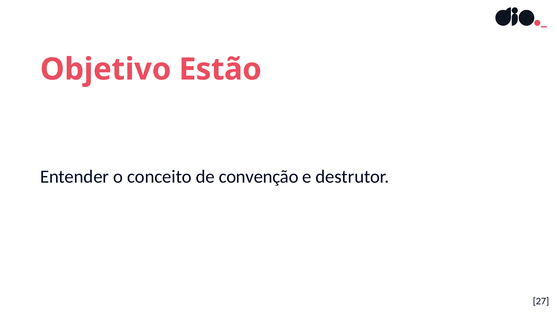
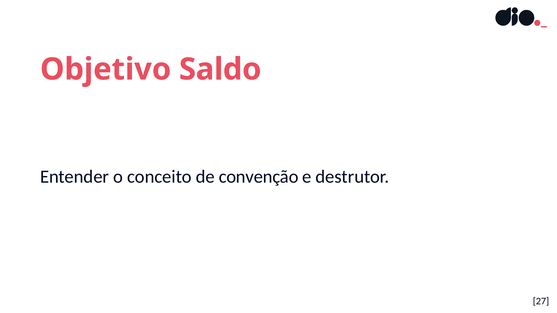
Estão: Estão -> Saldo
